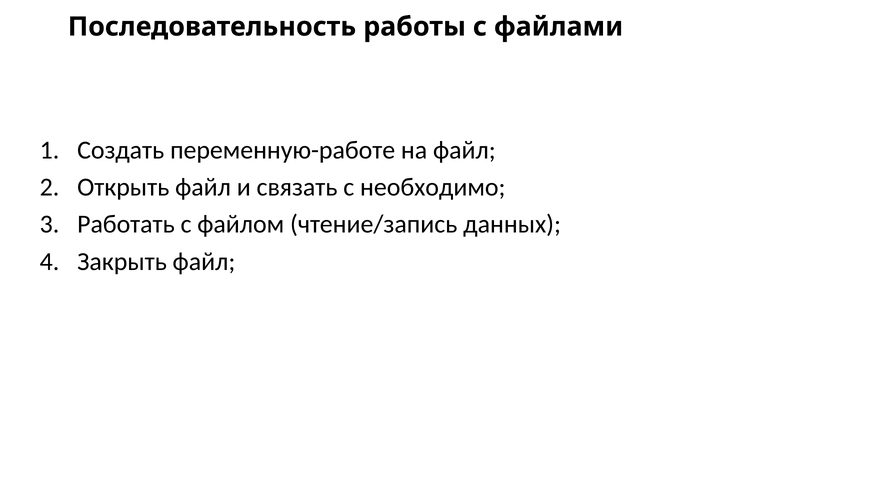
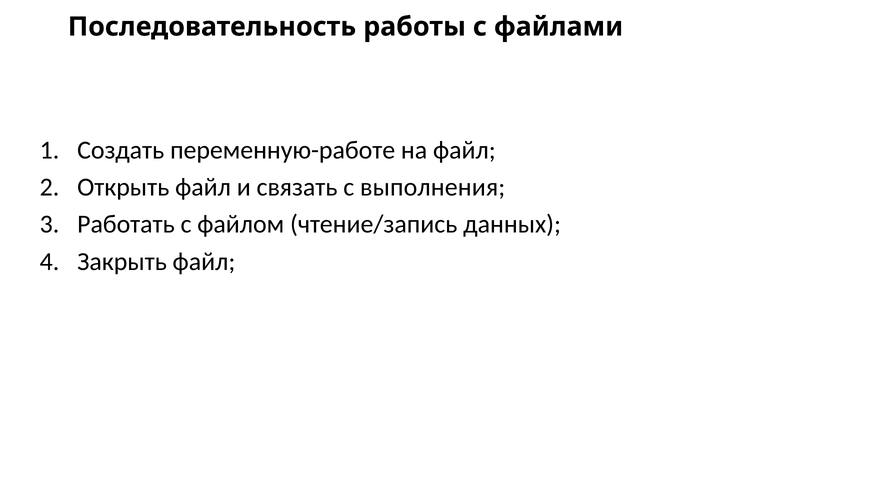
необходимо: необходимо -> выполнения
